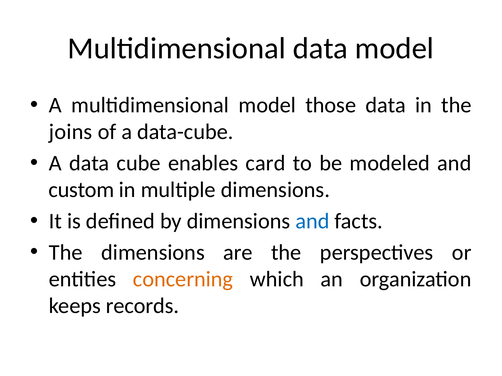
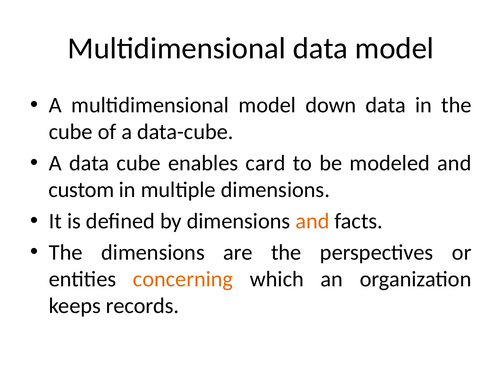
those: those -> down
joins at (71, 132): joins -> cube
and at (312, 221) colour: blue -> orange
